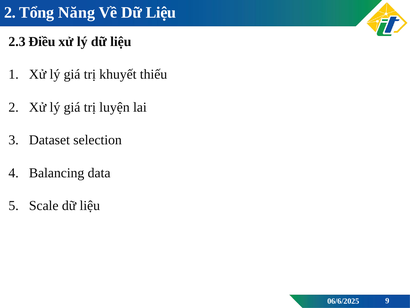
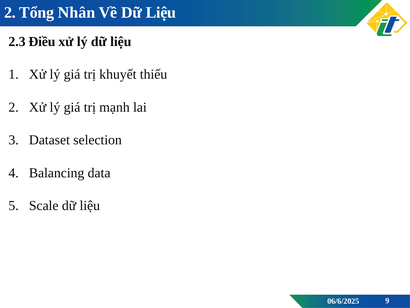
Năng: Năng -> Nhân
luyện: luyện -> mạnh
